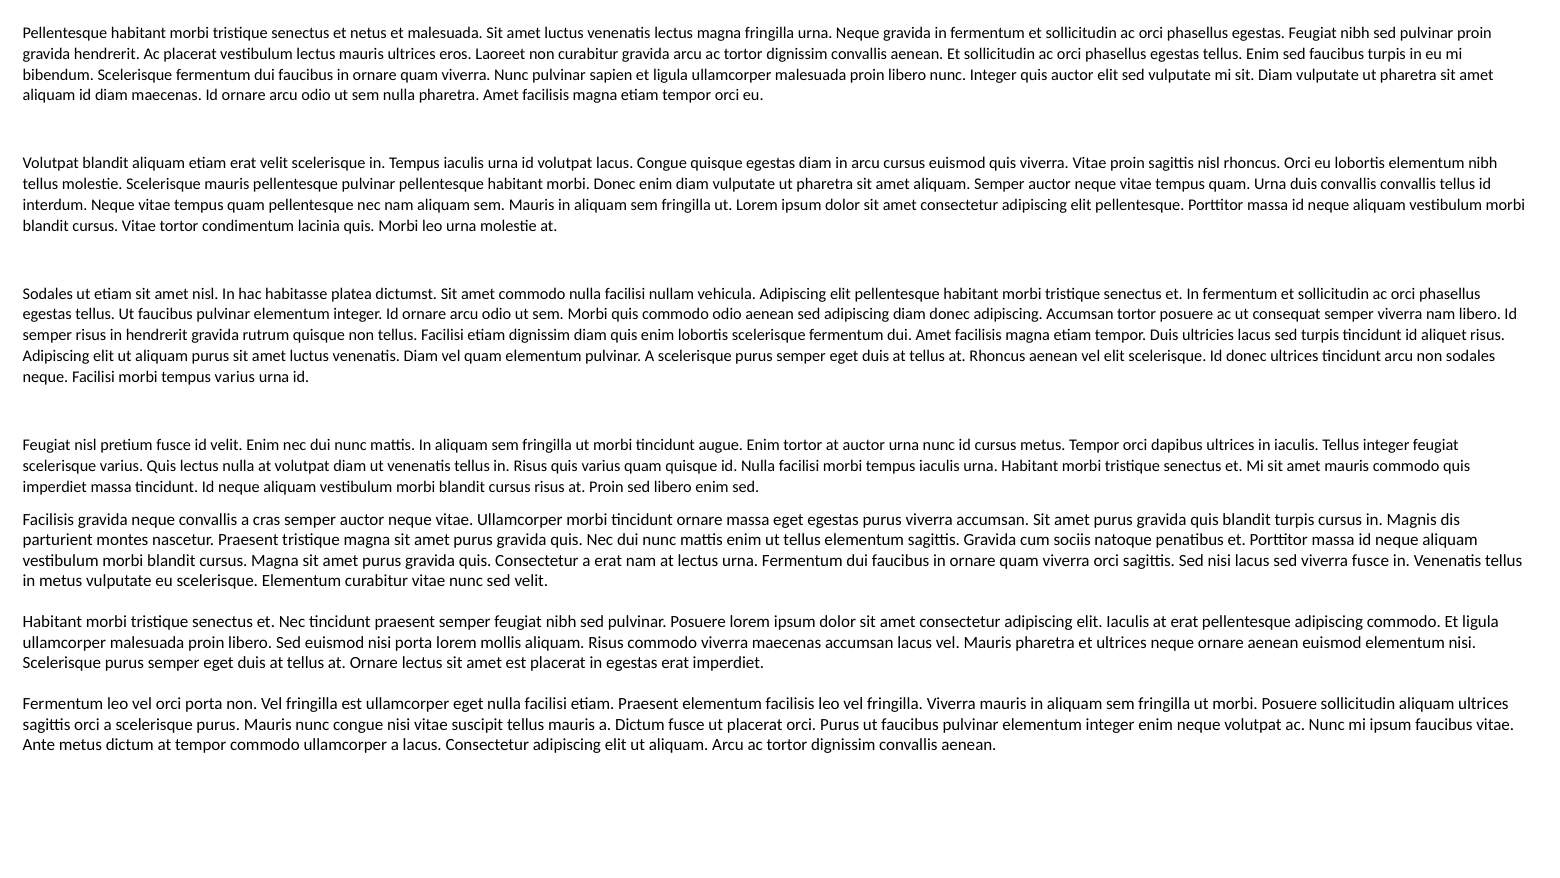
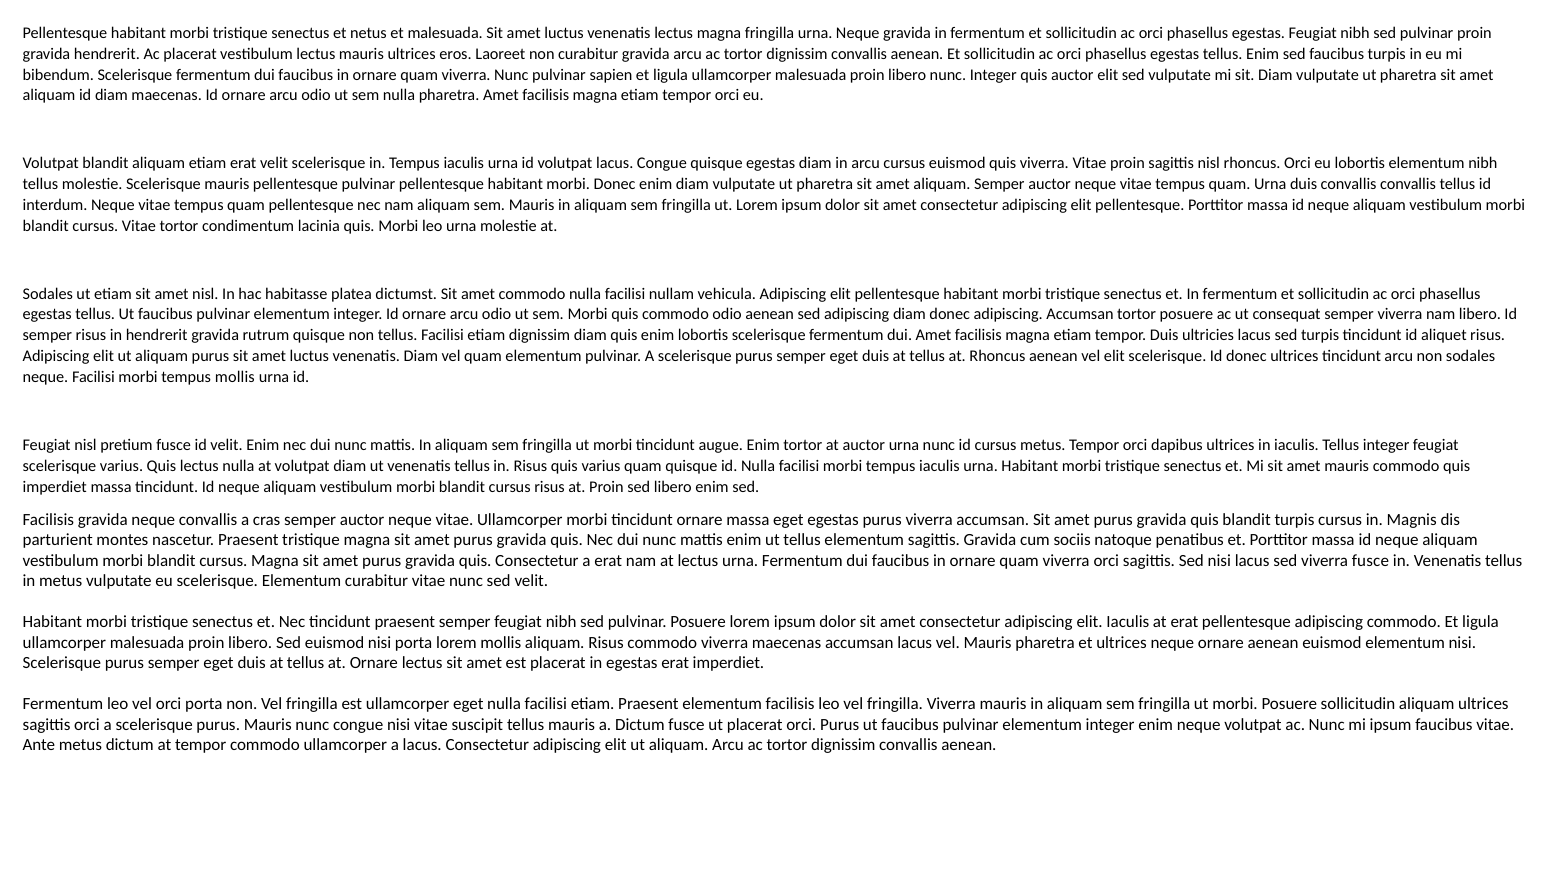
tempus varius: varius -> mollis
